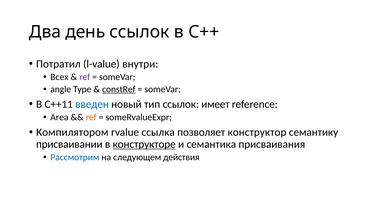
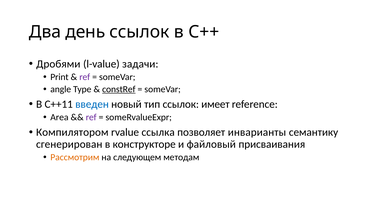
Потратил: Потратил -> Дробями
внутри: внутри -> задачи
Всех: Всех -> Print
ref at (91, 118) colour: orange -> purple
конструктор: конструктор -> инварианты
присваивании: присваивании -> сгенерирован
конструкторе underline: present -> none
семантика: семантика -> файловый
Рассмотрим colour: blue -> orange
действия: действия -> методам
